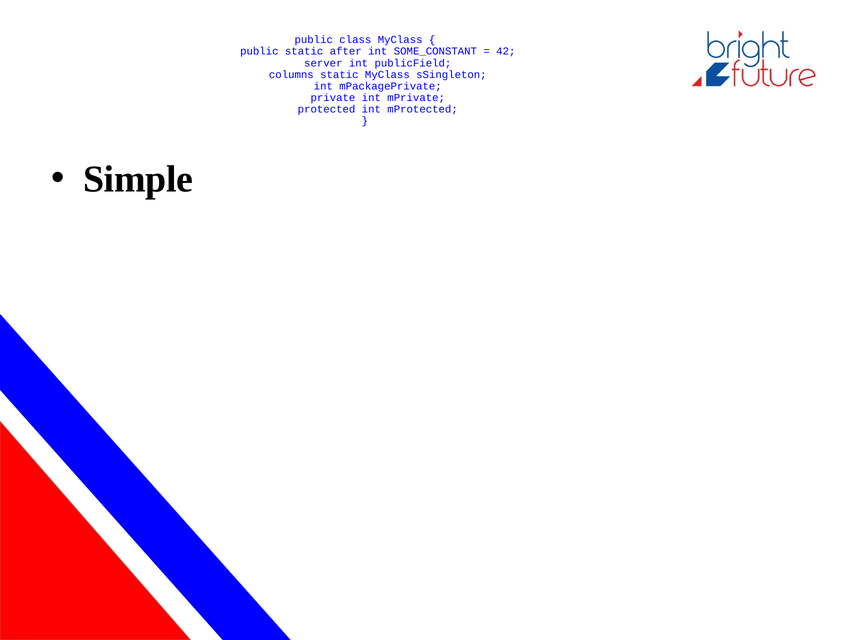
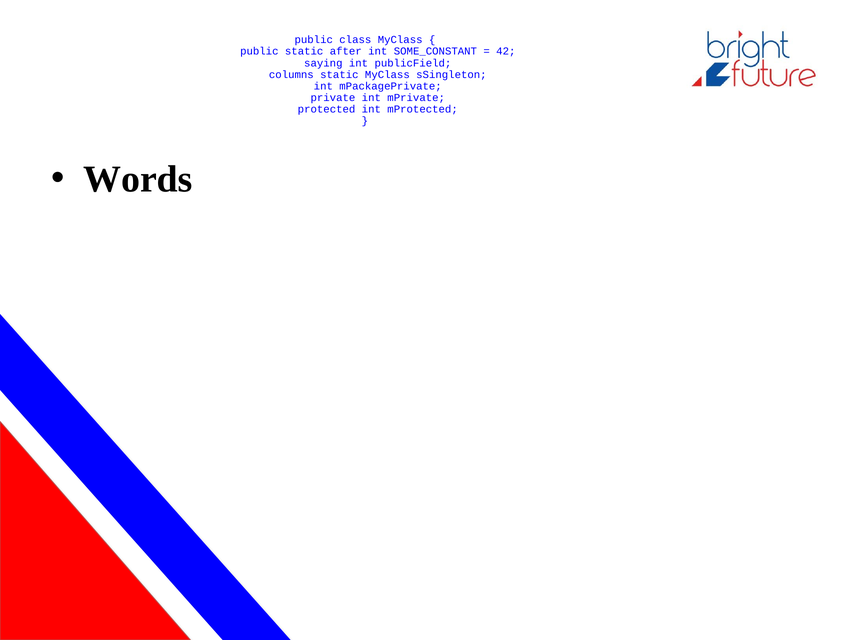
server: server -> saying
Simple: Simple -> Words
